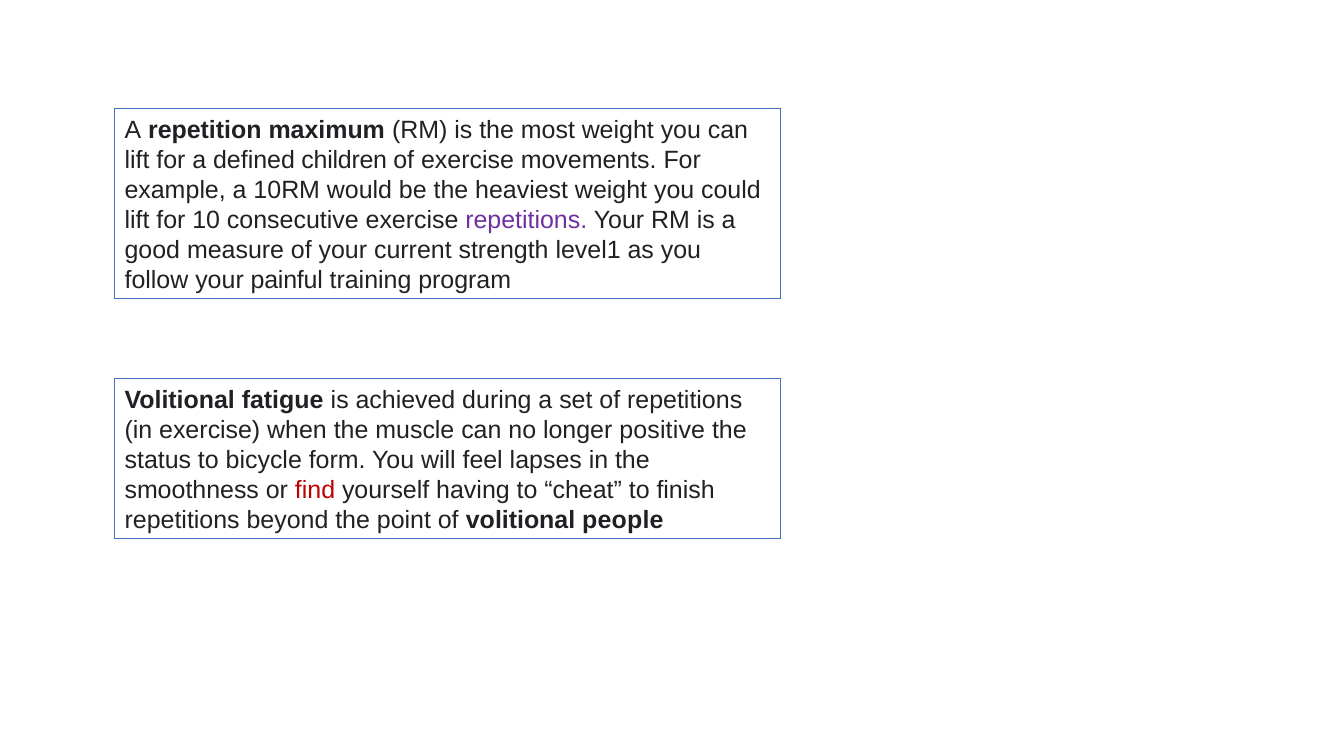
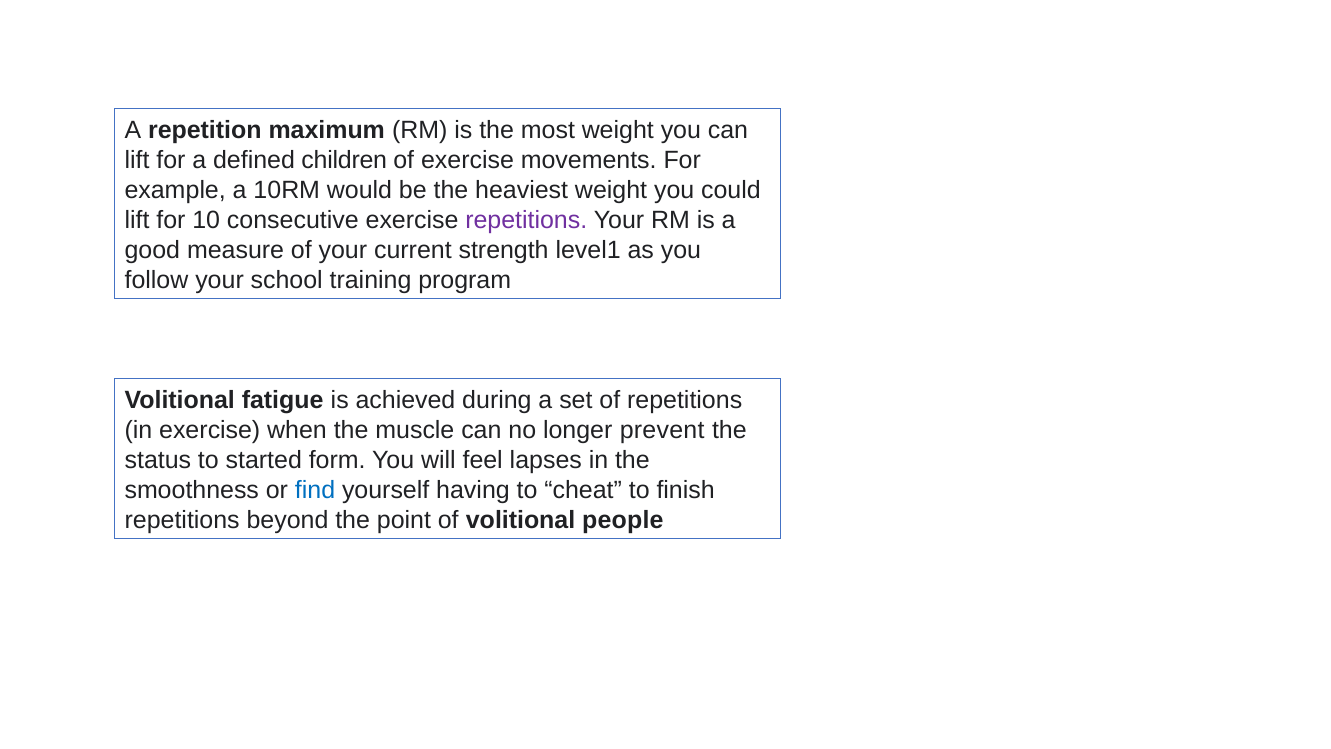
painful: painful -> school
positive: positive -> prevent
bicycle: bicycle -> started
find colour: red -> blue
